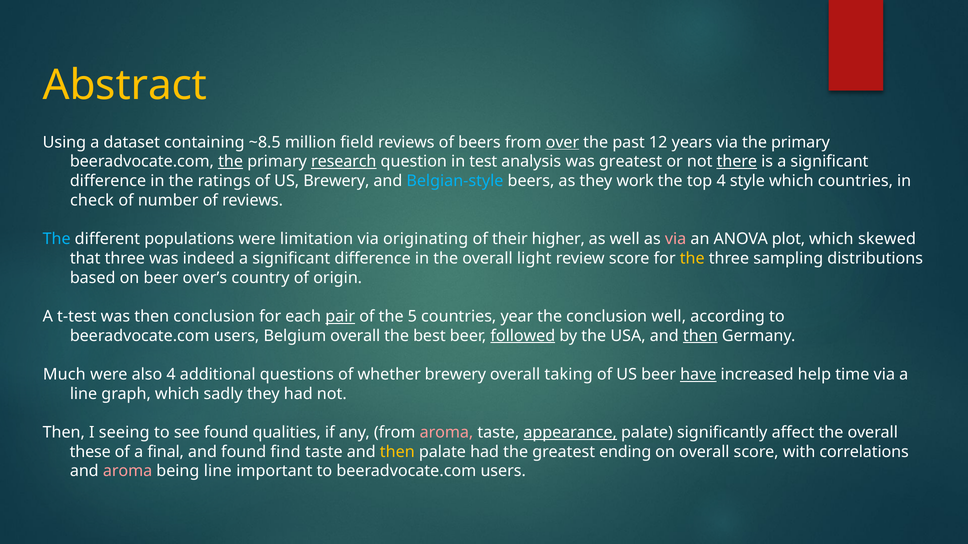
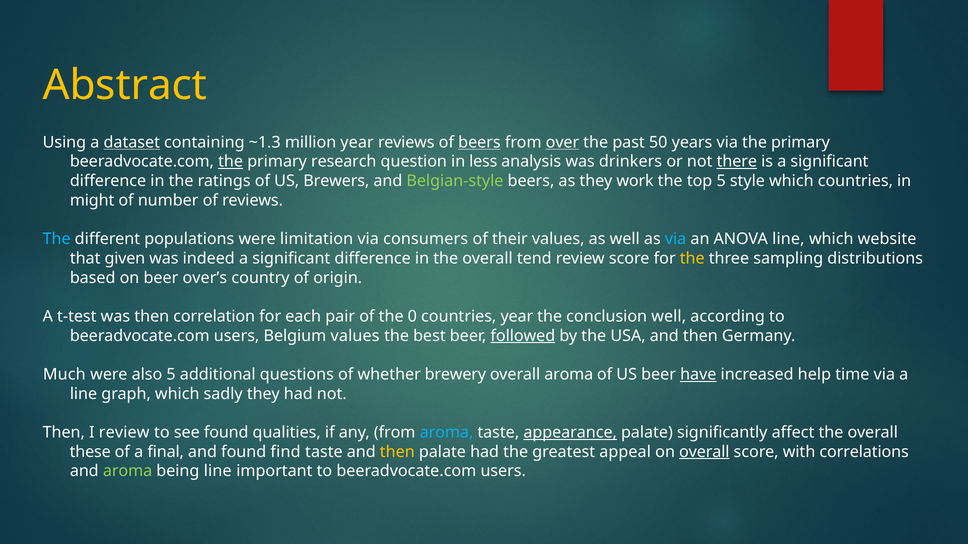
dataset underline: none -> present
~8.5: ~8.5 -> ~1.3
million field: field -> year
beers at (479, 142) underline: none -> present
12: 12 -> 50
research underline: present -> none
test: test -> less
was greatest: greatest -> drinkers
US Brewery: Brewery -> Brewers
Belgian-style colour: light blue -> light green
top 4: 4 -> 5
check: check -> might
originating: originating -> consumers
their higher: higher -> values
via at (676, 239) colour: pink -> light blue
ANOVA plot: plot -> line
skewed: skewed -> website
that three: three -> given
light: light -> tend
then conclusion: conclusion -> correlation
pair underline: present -> none
5: 5 -> 0
Belgium overall: overall -> values
then at (700, 336) underline: present -> none
also 4: 4 -> 5
overall taking: taking -> aroma
I seeing: seeing -> review
aroma at (446, 433) colour: pink -> light blue
ending: ending -> appeal
overall at (704, 452) underline: none -> present
aroma at (128, 472) colour: pink -> light green
